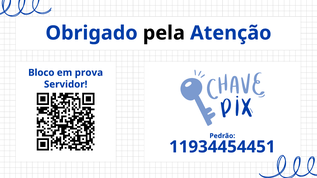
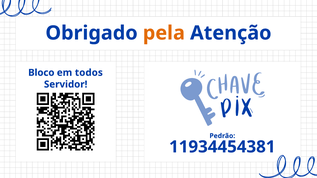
pela colour: black -> orange
prova: prova -> todos
11934454451: 11934454451 -> 11934454381
